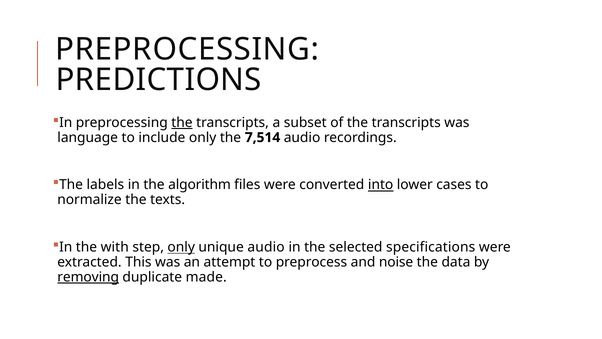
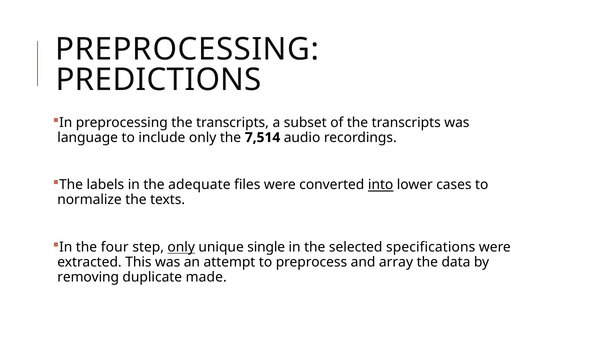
the at (182, 122) underline: present -> none
algorithm: algorithm -> adequate
with: with -> four
unique audio: audio -> single
noise: noise -> array
removing underline: present -> none
